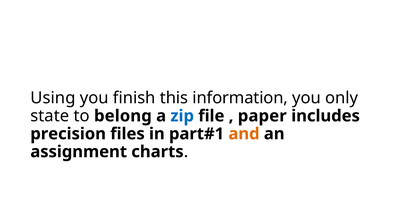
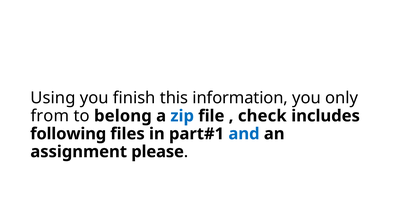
state: state -> from
paper: paper -> check
precision: precision -> following
and colour: orange -> blue
charts: charts -> please
